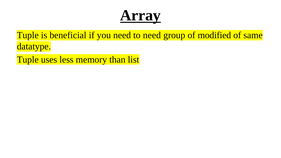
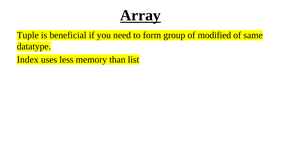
to need: need -> form
Tuple at (28, 60): Tuple -> Index
